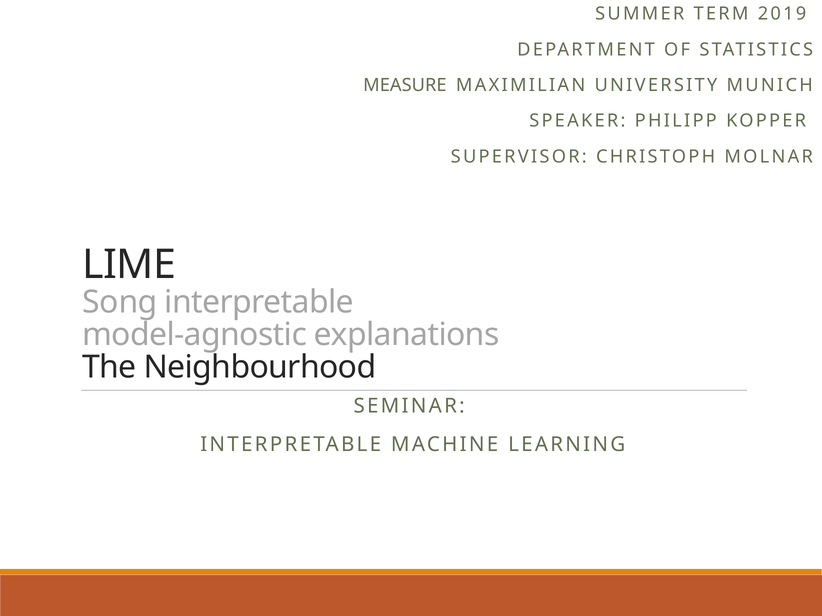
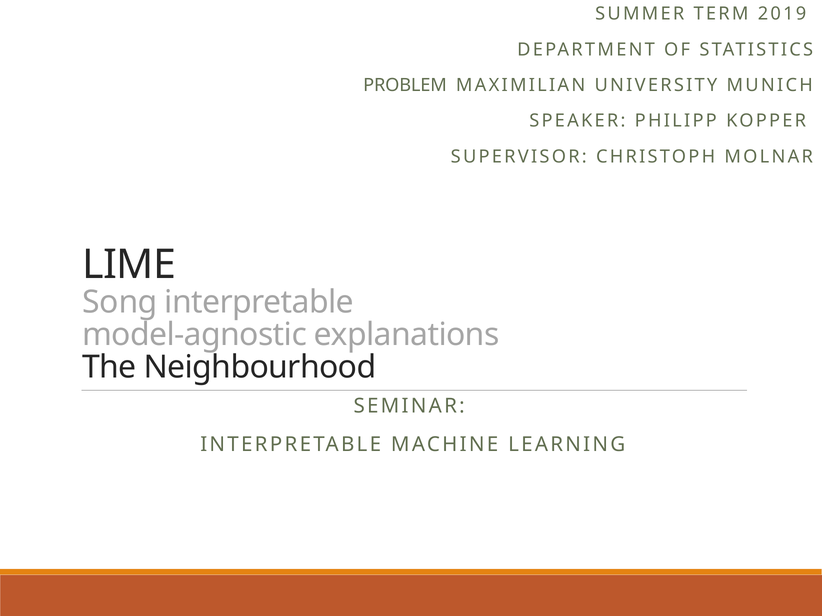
MEASURE: MEASURE -> PROBLEM
